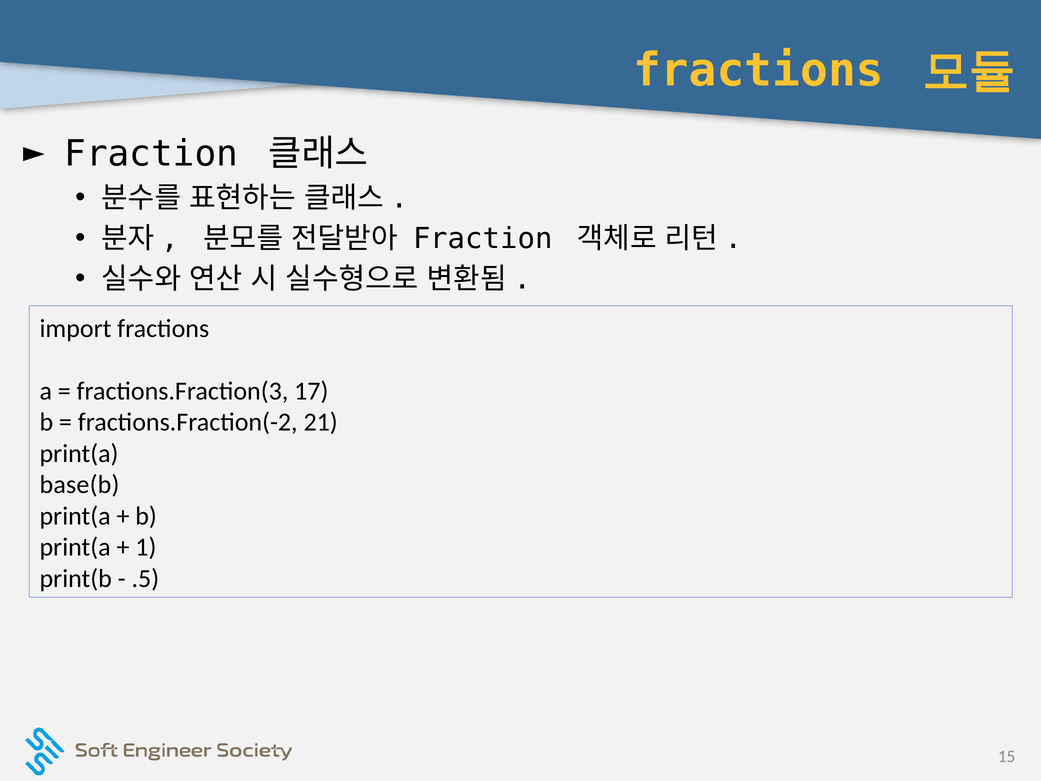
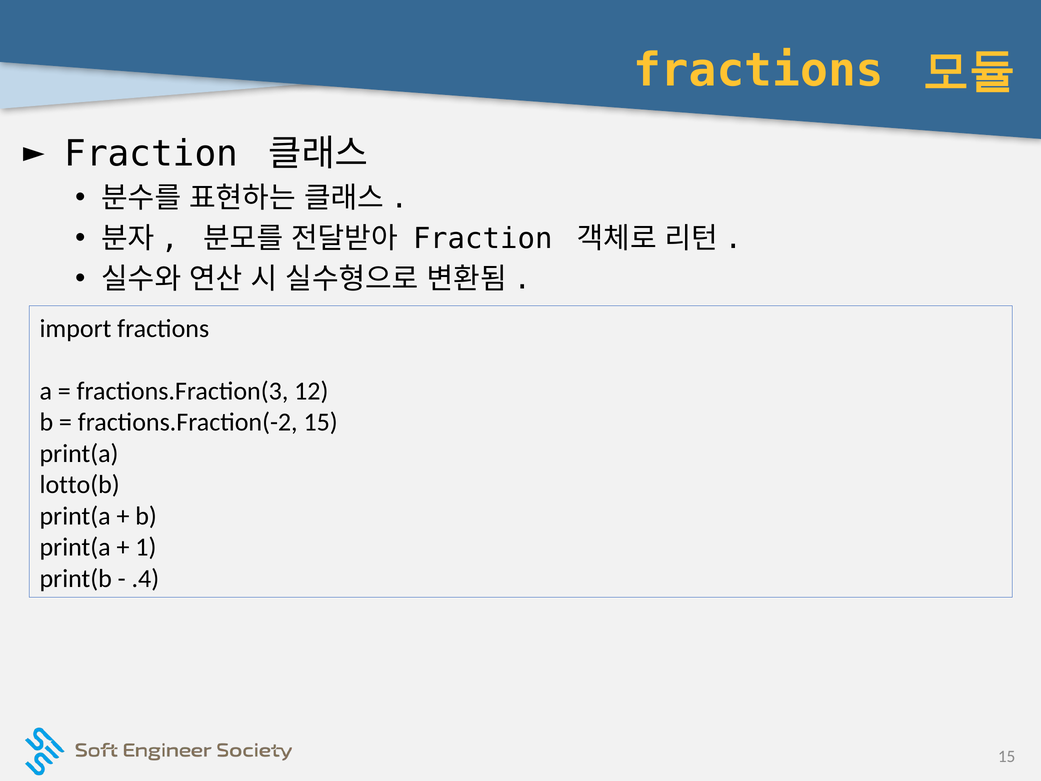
17: 17 -> 12
fractions.Fraction(-2 21: 21 -> 15
base(b: base(b -> lotto(b
.5: .5 -> .4
